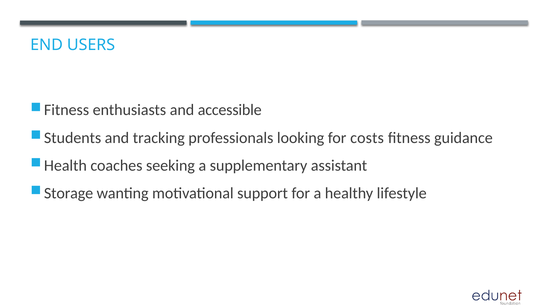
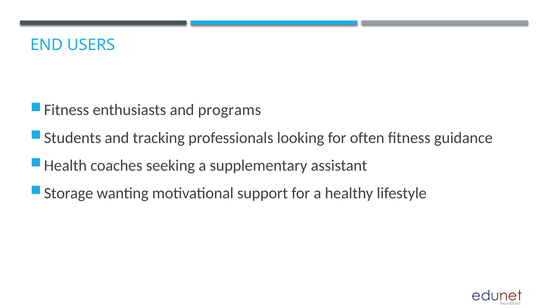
accessible: accessible -> programs
costs: costs -> often
